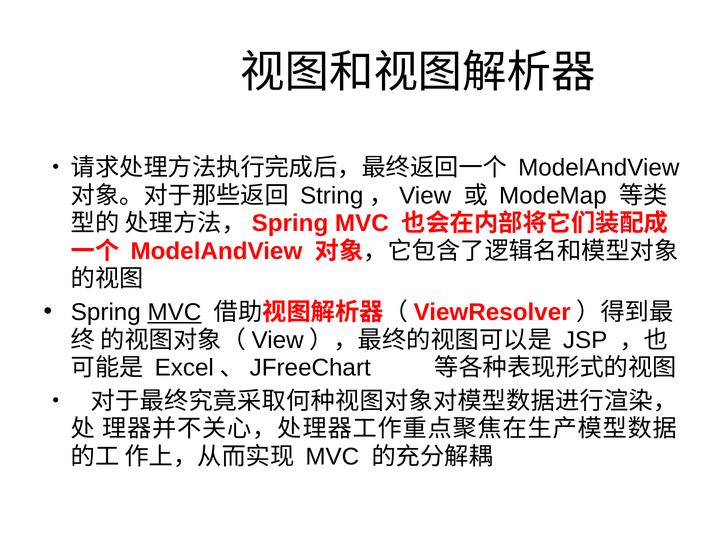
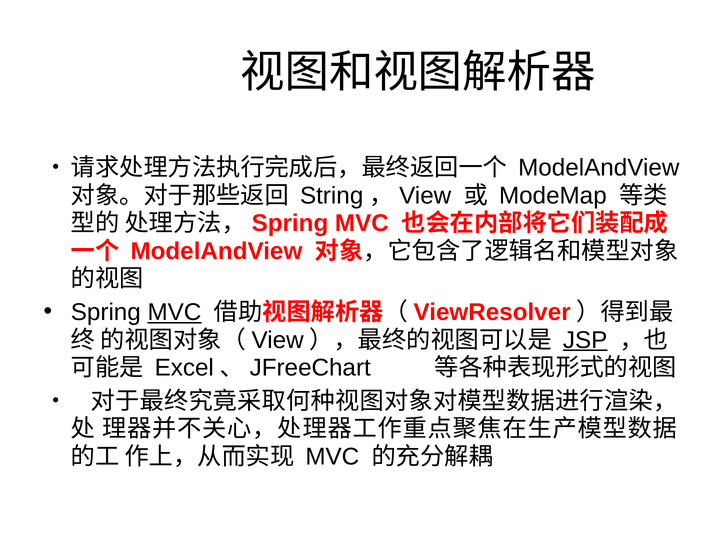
JSP underline: none -> present
